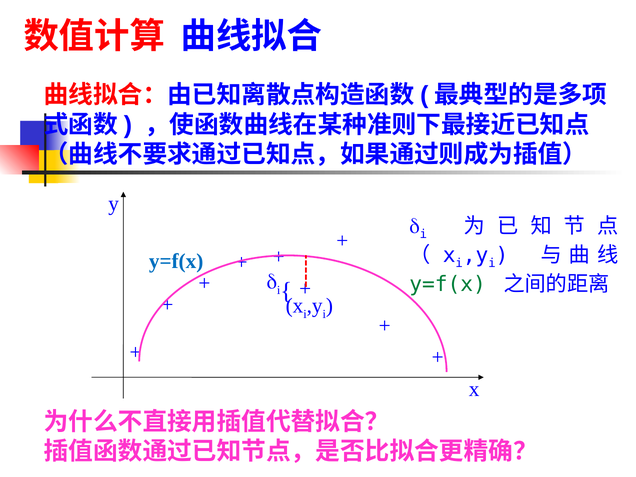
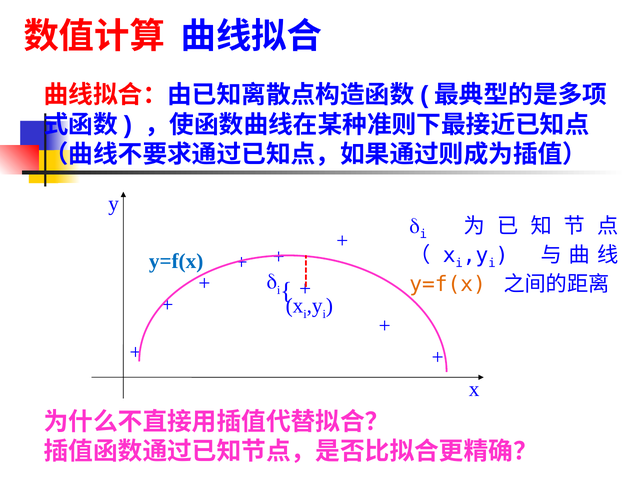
y=f(x at (448, 284) colour: green -> orange
